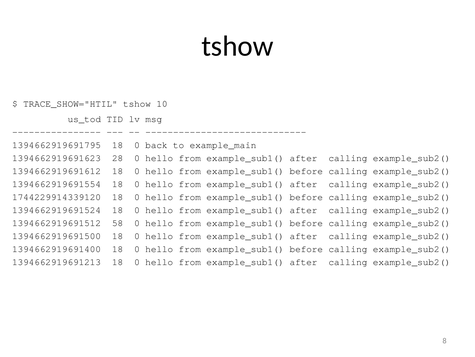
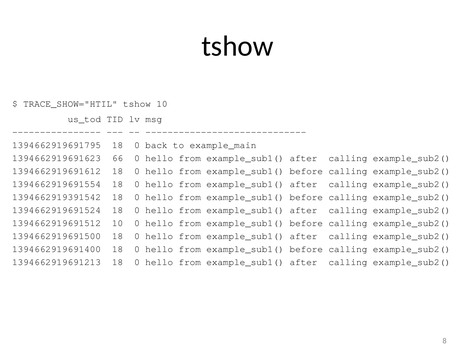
28: 28 -> 66
1744229914339120: 1744229914339120 -> 1394662919391542
1394662919691512 58: 58 -> 10
